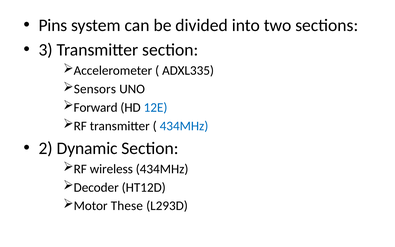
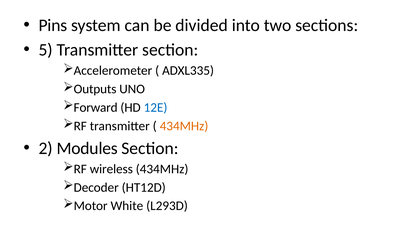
3: 3 -> 5
Sensors: Sensors -> Outputs
434MHz at (184, 126) colour: blue -> orange
Dynamic: Dynamic -> Modules
These: These -> White
